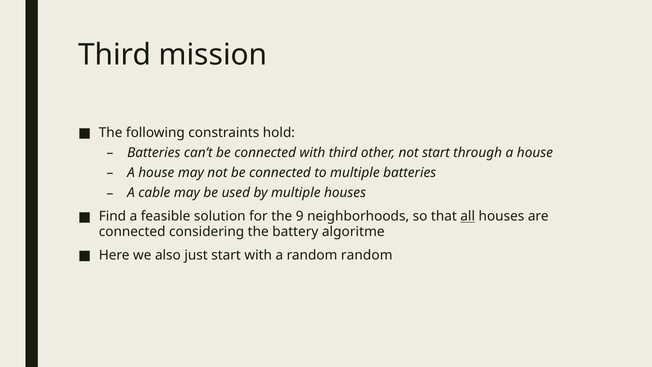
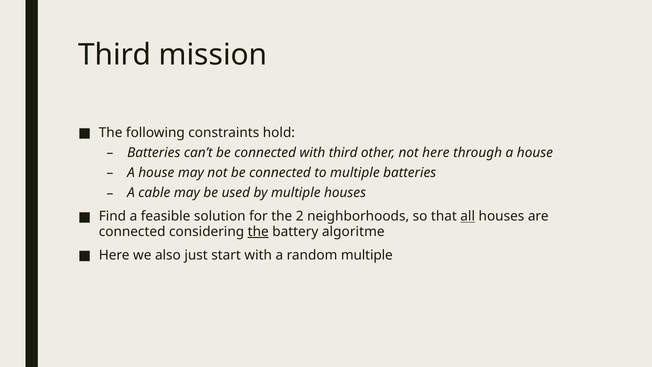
not start: start -> here
9: 9 -> 2
the at (258, 232) underline: none -> present
random random: random -> multiple
